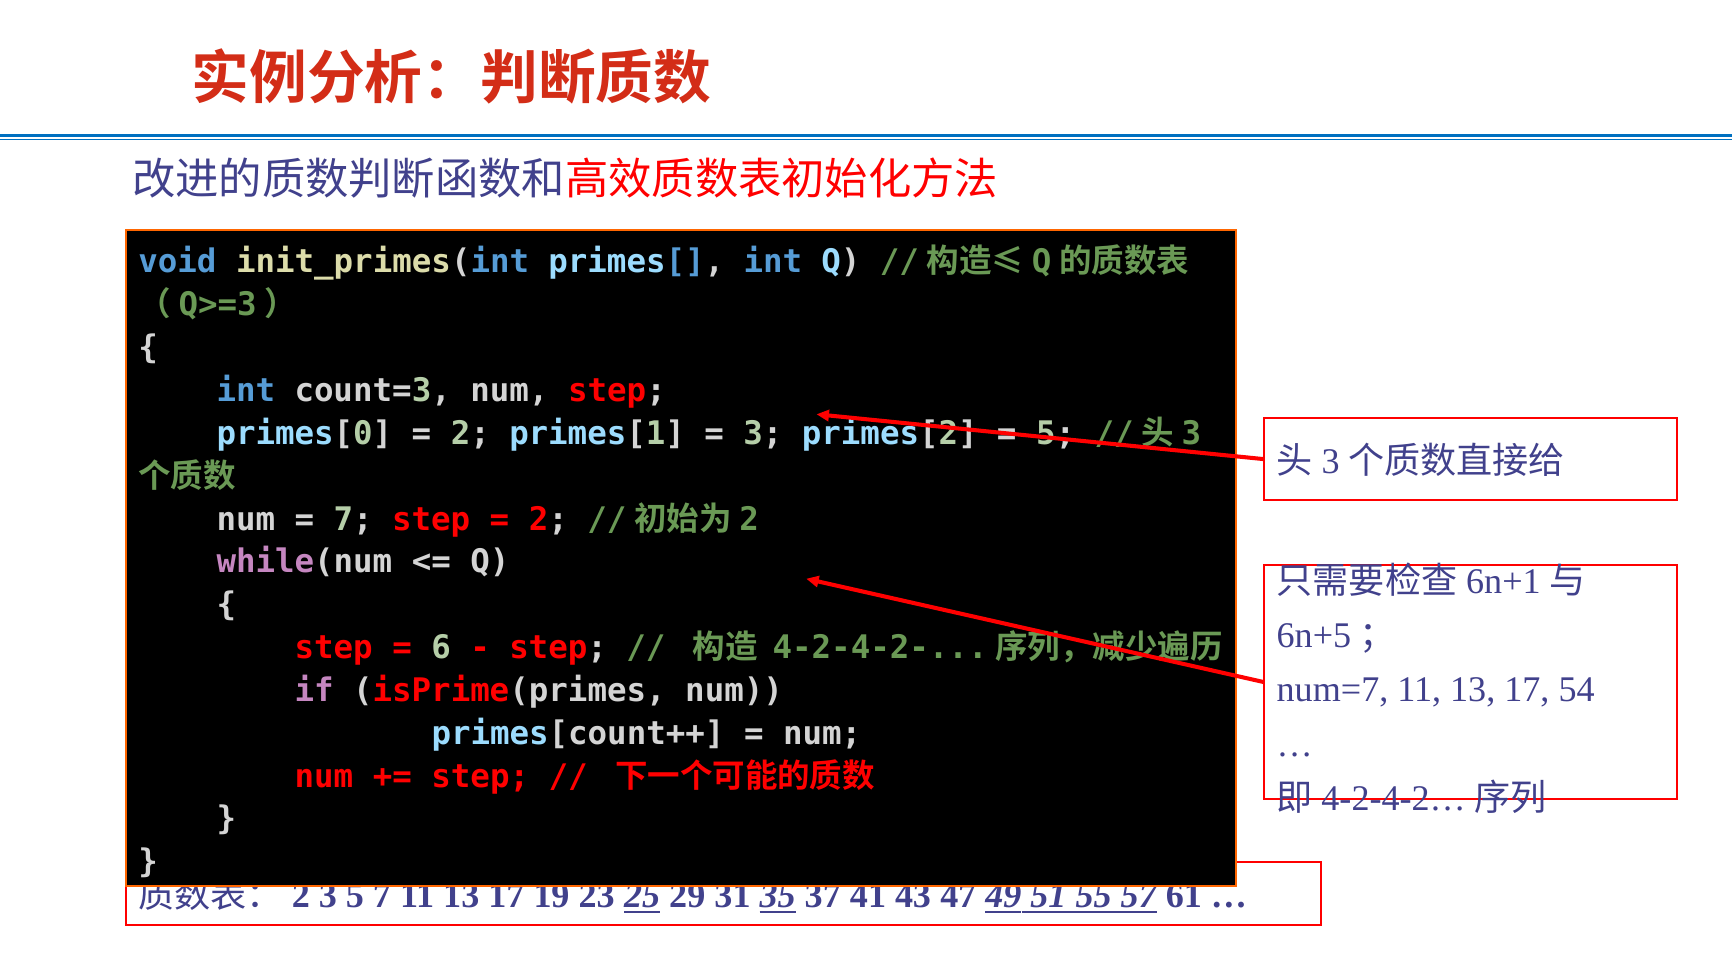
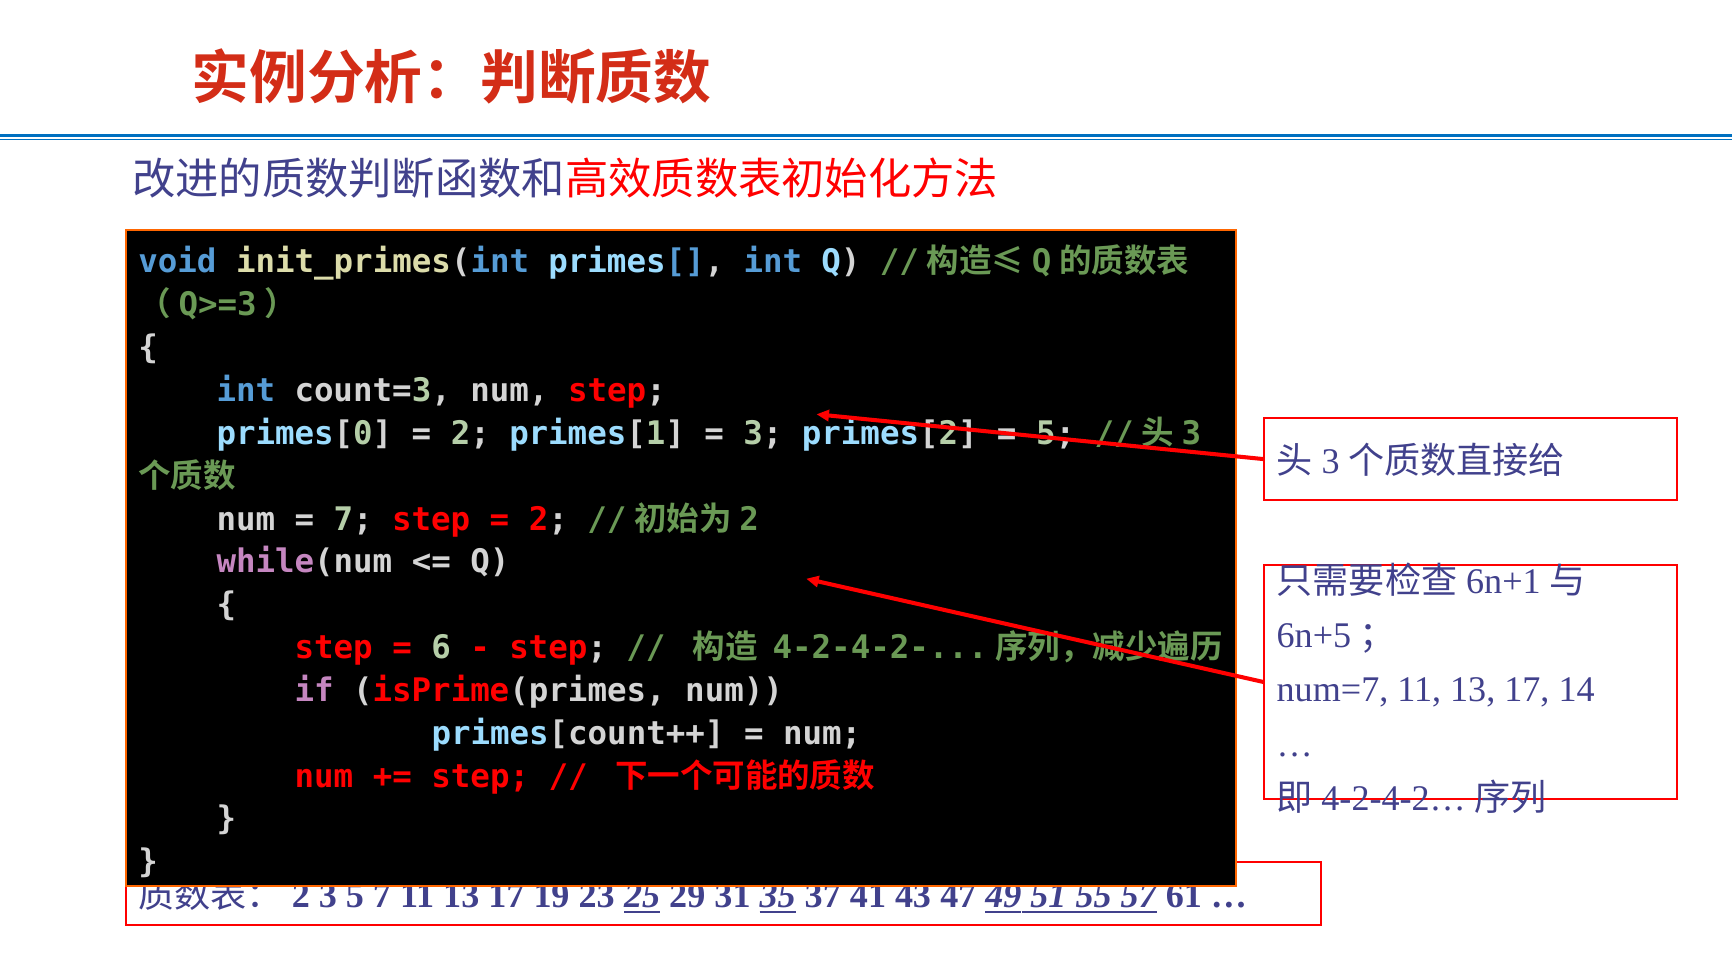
54: 54 -> 14
